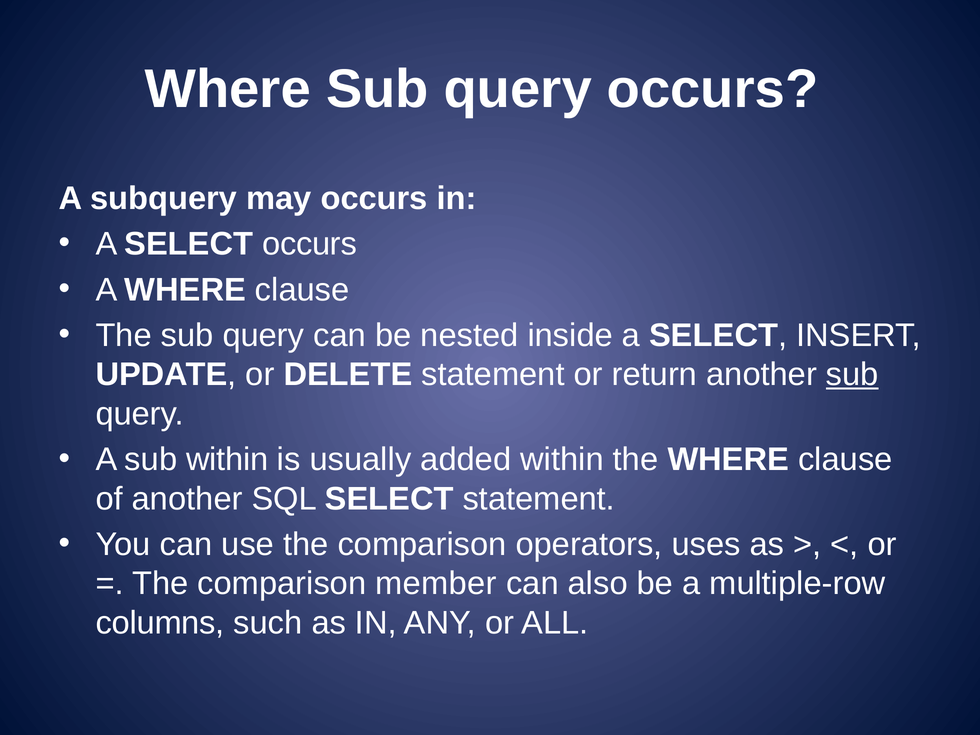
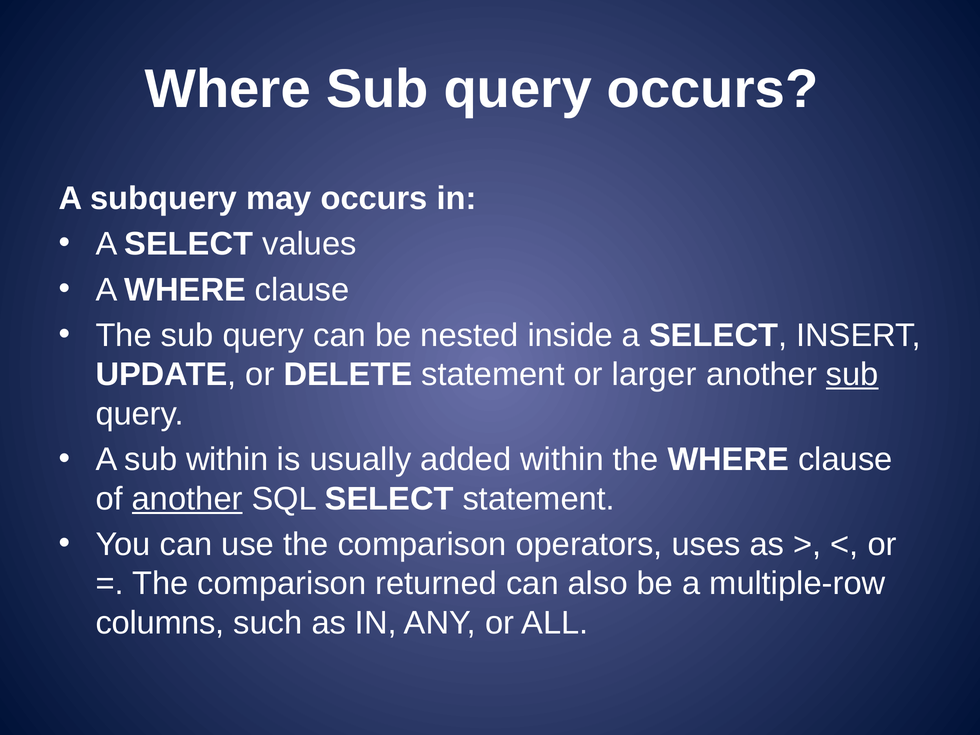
SELECT occurs: occurs -> values
return: return -> larger
another at (187, 499) underline: none -> present
member: member -> returned
